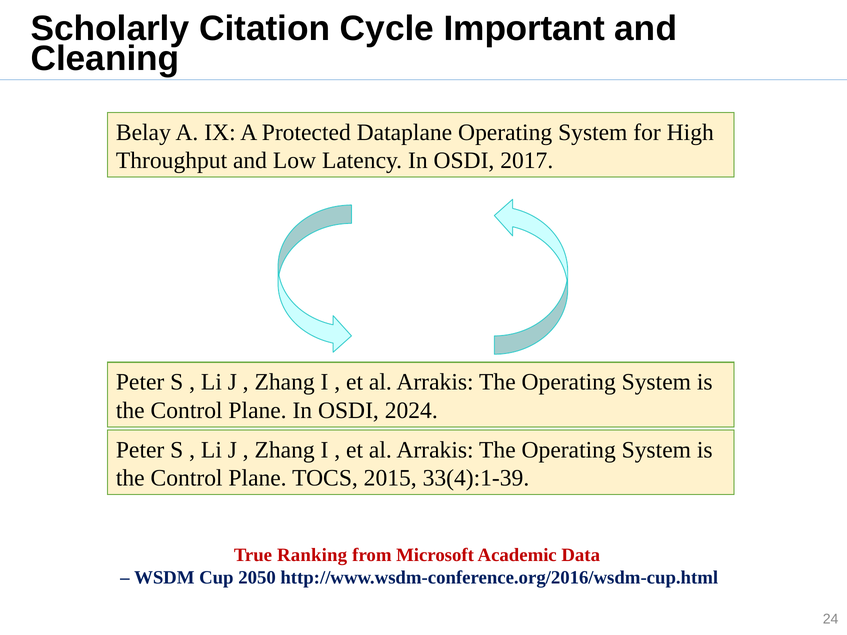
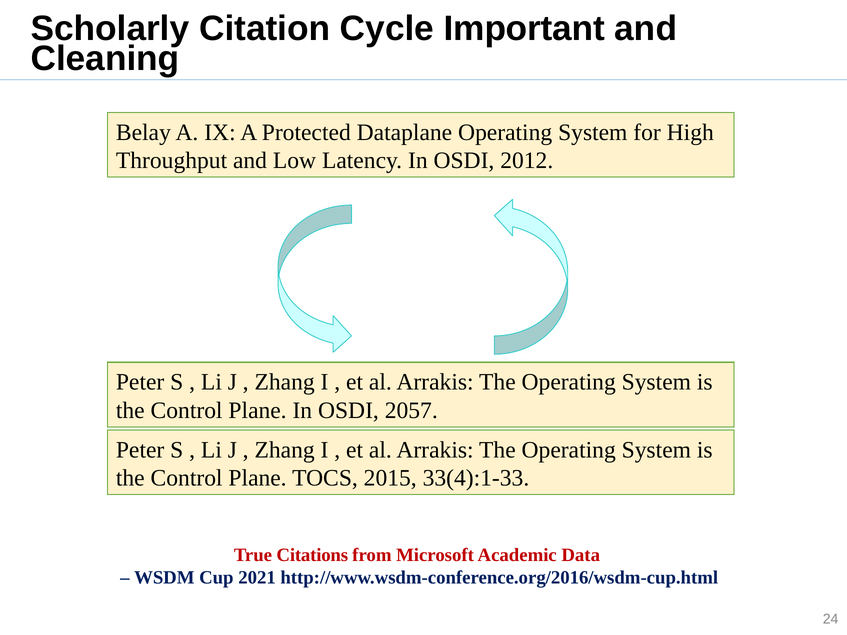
2017: 2017 -> 2012
2024: 2024 -> 2057
33(4):1-39: 33(4):1-39 -> 33(4):1-33
Ranking: Ranking -> Citations
2050: 2050 -> 2021
